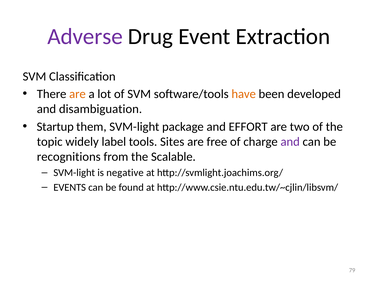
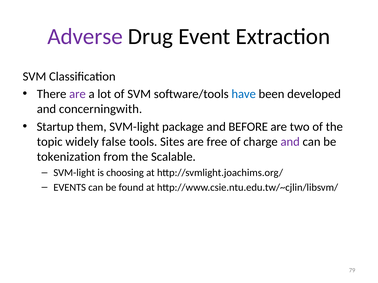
are at (77, 94) colour: orange -> purple
have colour: orange -> blue
disambiguation: disambiguation -> concerningwith
EFFORT: EFFORT -> BEFORE
label: label -> false
recognitions: recognitions -> tokenization
negative: negative -> choosing
